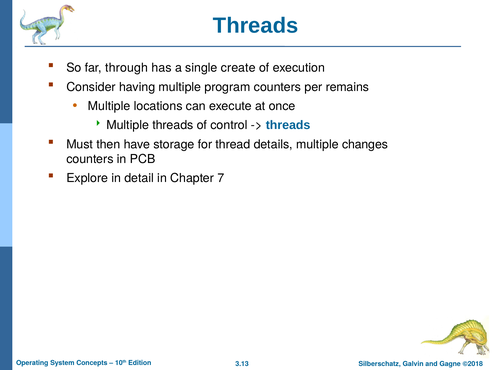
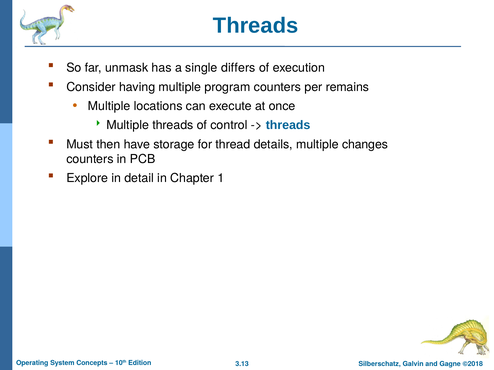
through: through -> unmask
create: create -> differs
7: 7 -> 1
